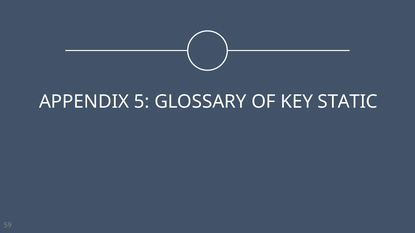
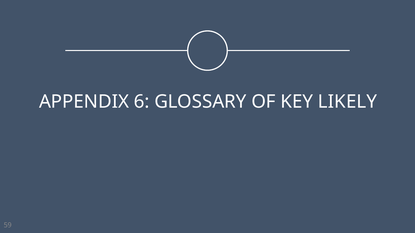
5: 5 -> 6
STATIC: STATIC -> LIKELY
